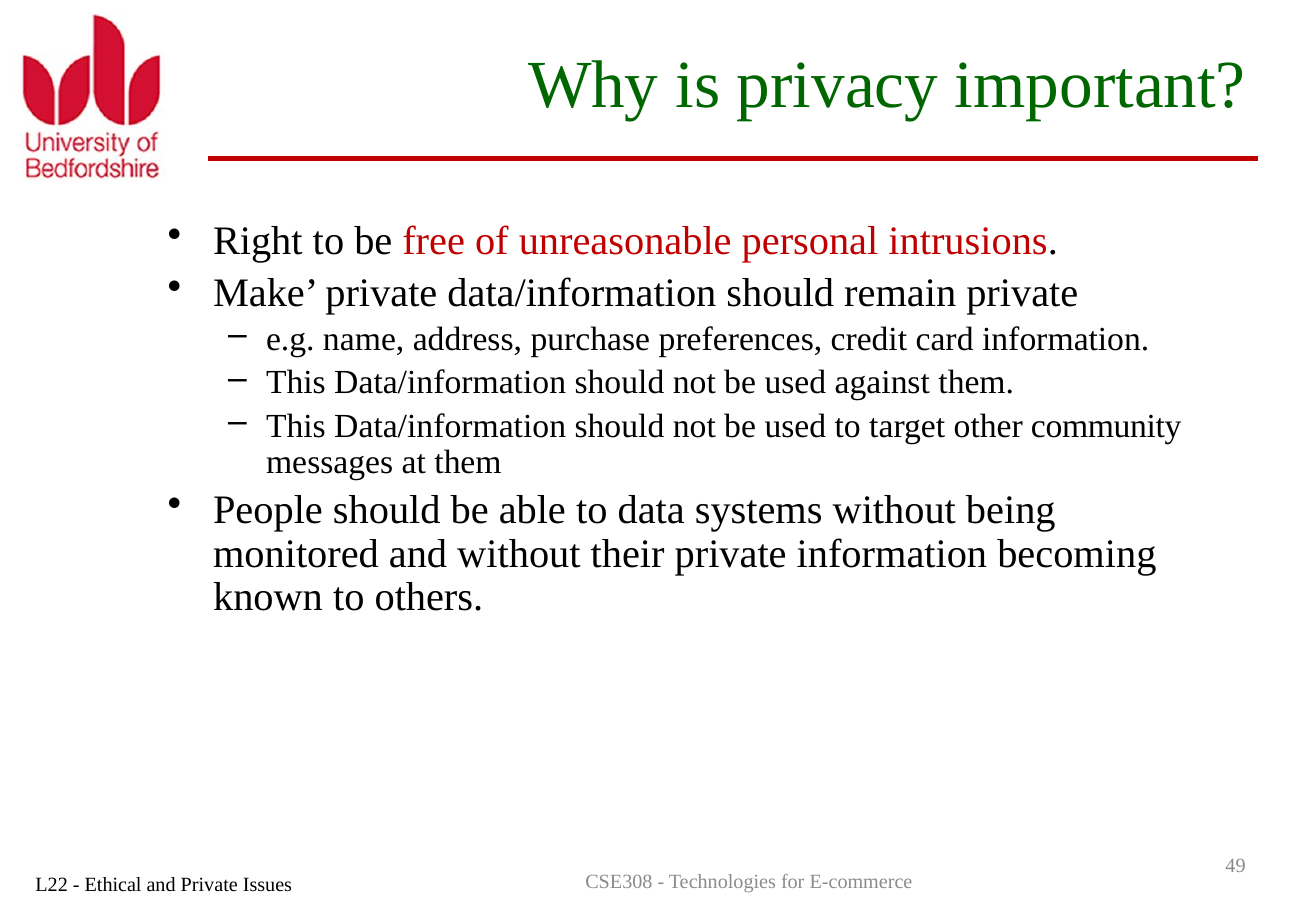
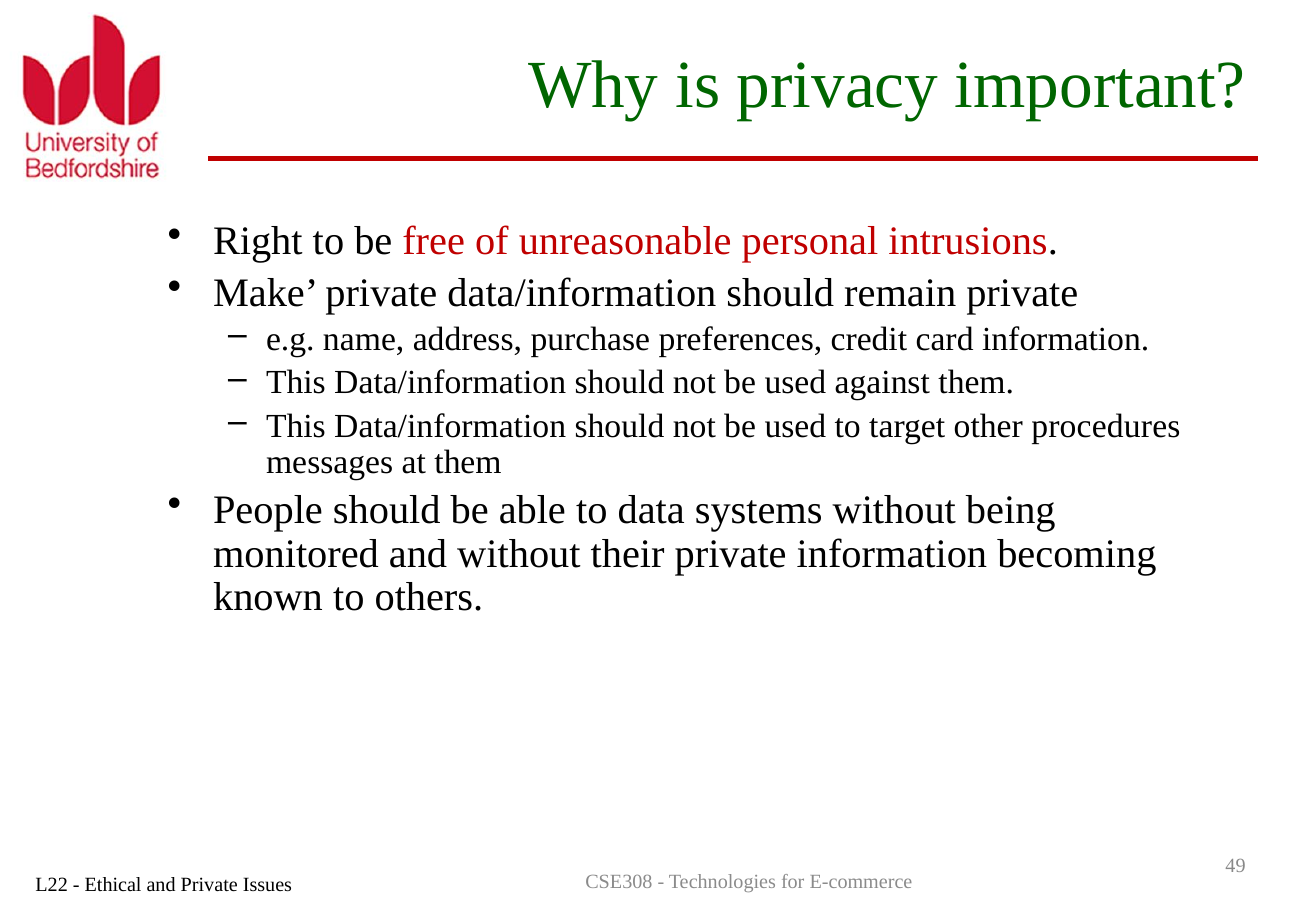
community: community -> procedures
